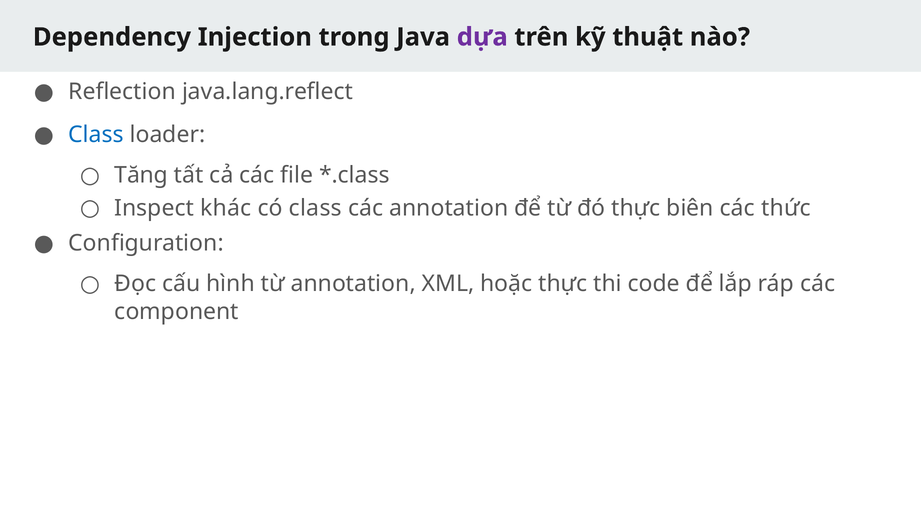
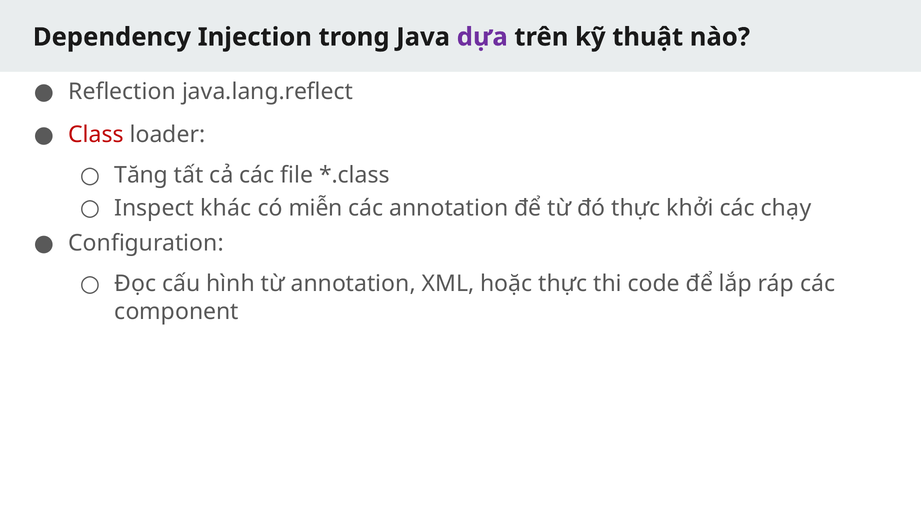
Class at (96, 135) colour: blue -> red
có class: class -> miễn
biên: biên -> khởi
thức: thức -> chạy
